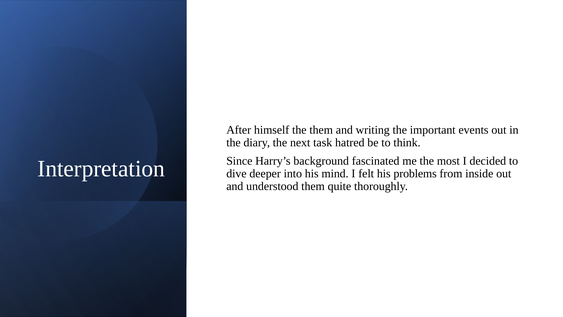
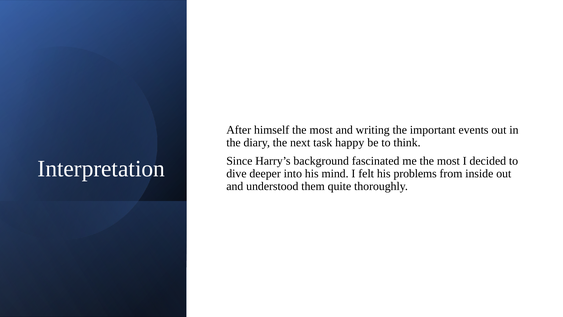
them at (321, 130): them -> most
hatred: hatred -> happy
